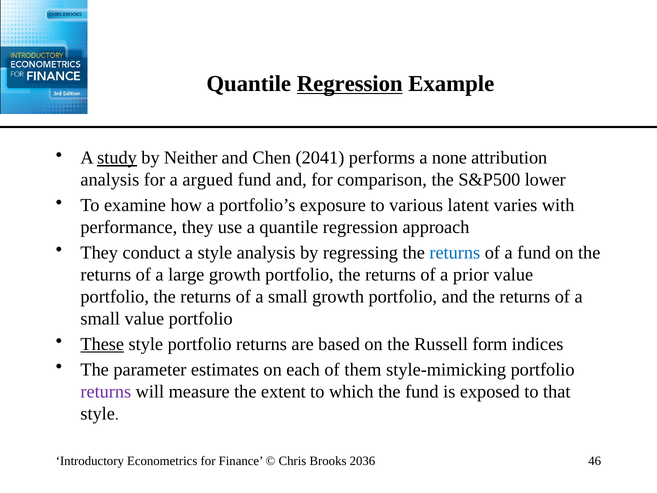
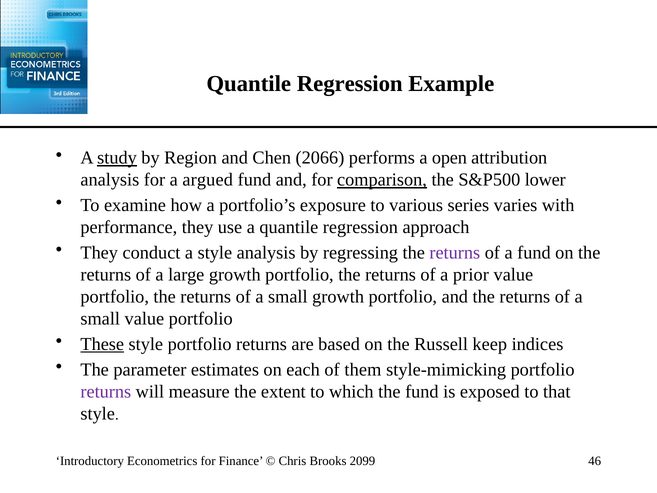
Regression at (350, 84) underline: present -> none
Neither: Neither -> Region
2041: 2041 -> 2066
none: none -> open
comparison underline: none -> present
latent: latent -> series
returns at (455, 253) colour: blue -> purple
form: form -> keep
2036: 2036 -> 2099
